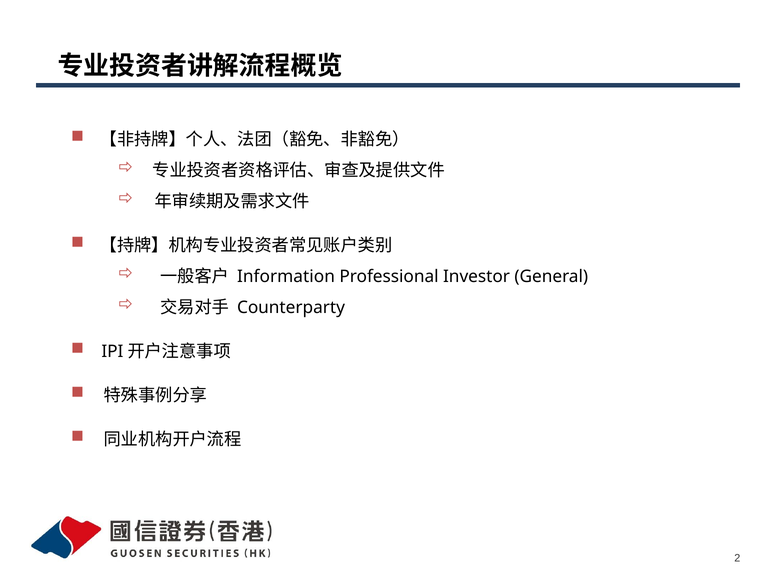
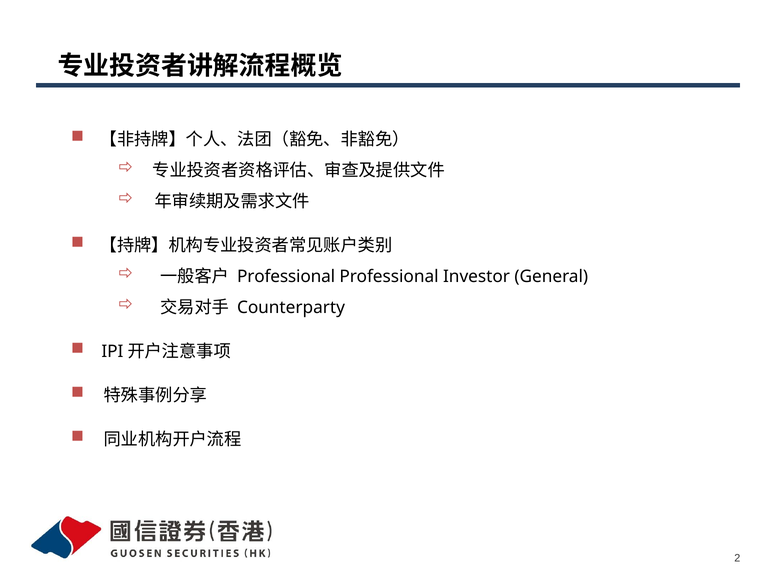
Information at (286, 276): Information -> Professional
